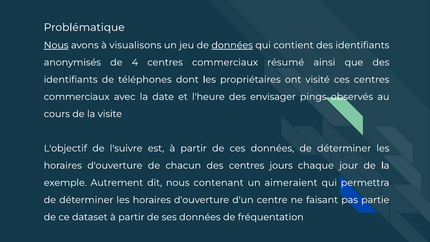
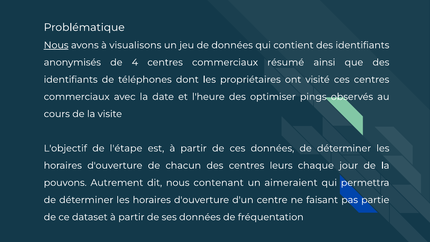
données at (232, 45) underline: present -> none
envisager: envisager -> optimiser
l'suivre: l'suivre -> l'étape
jours: jours -> leurs
exemple: exemple -> pouvons
